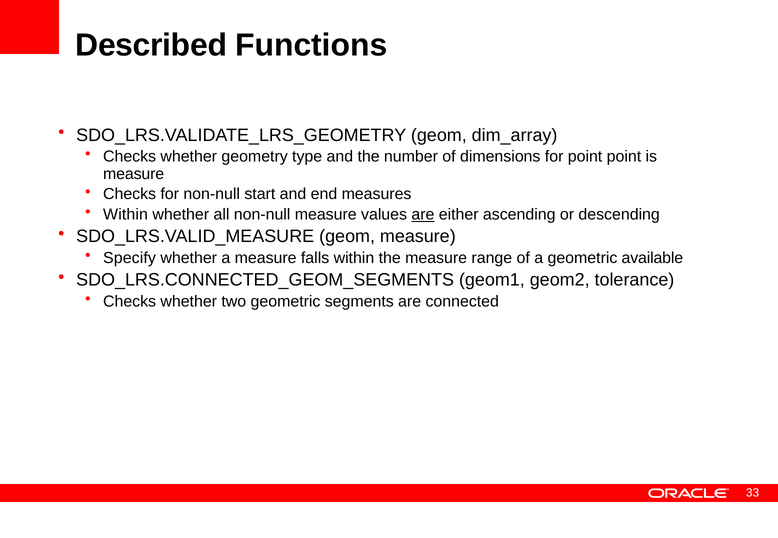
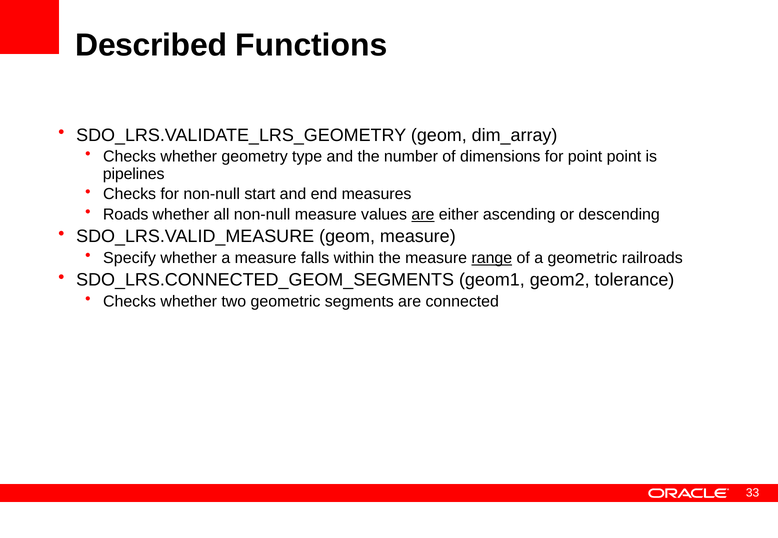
measure at (134, 174): measure -> pipelines
Within at (126, 215): Within -> Roads
range underline: none -> present
available: available -> railroads
